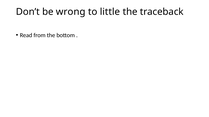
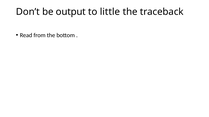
wrong: wrong -> output
